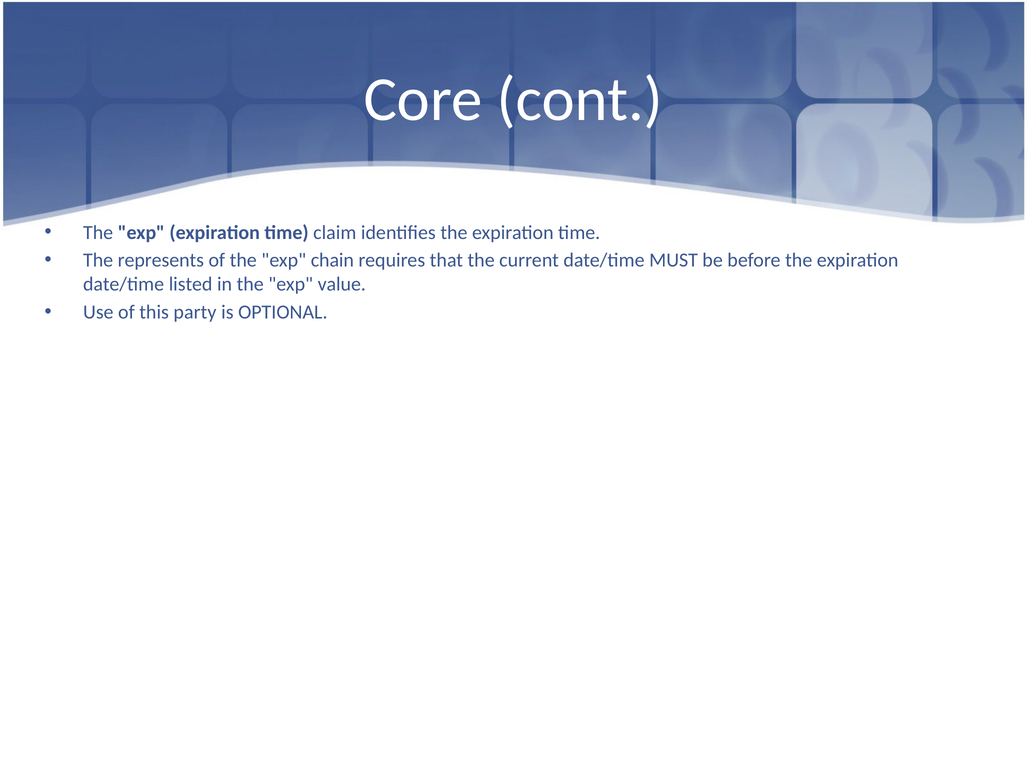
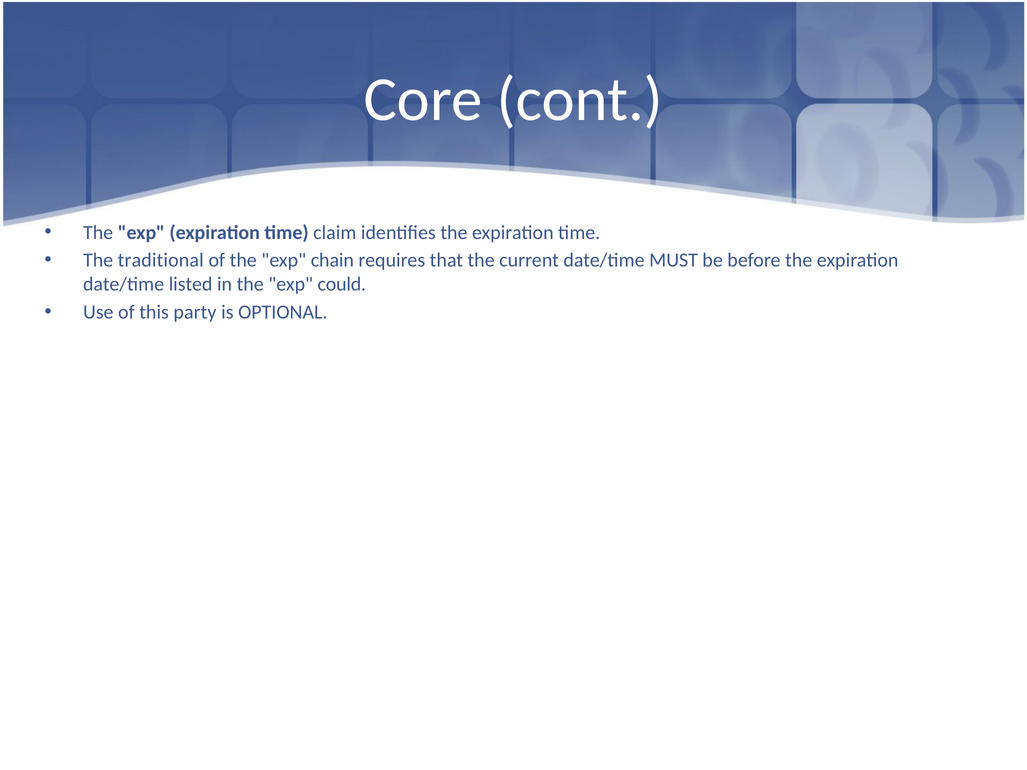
represents: represents -> traditional
value: value -> could
